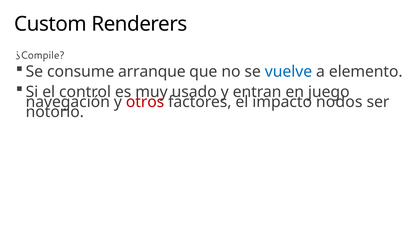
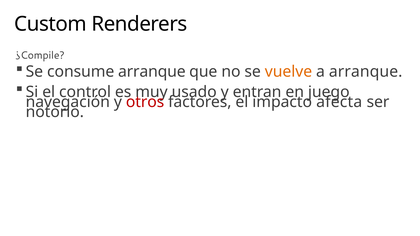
vuelve colour: blue -> orange
a elemento: elemento -> arranque
nodos: nodos -> afecta
